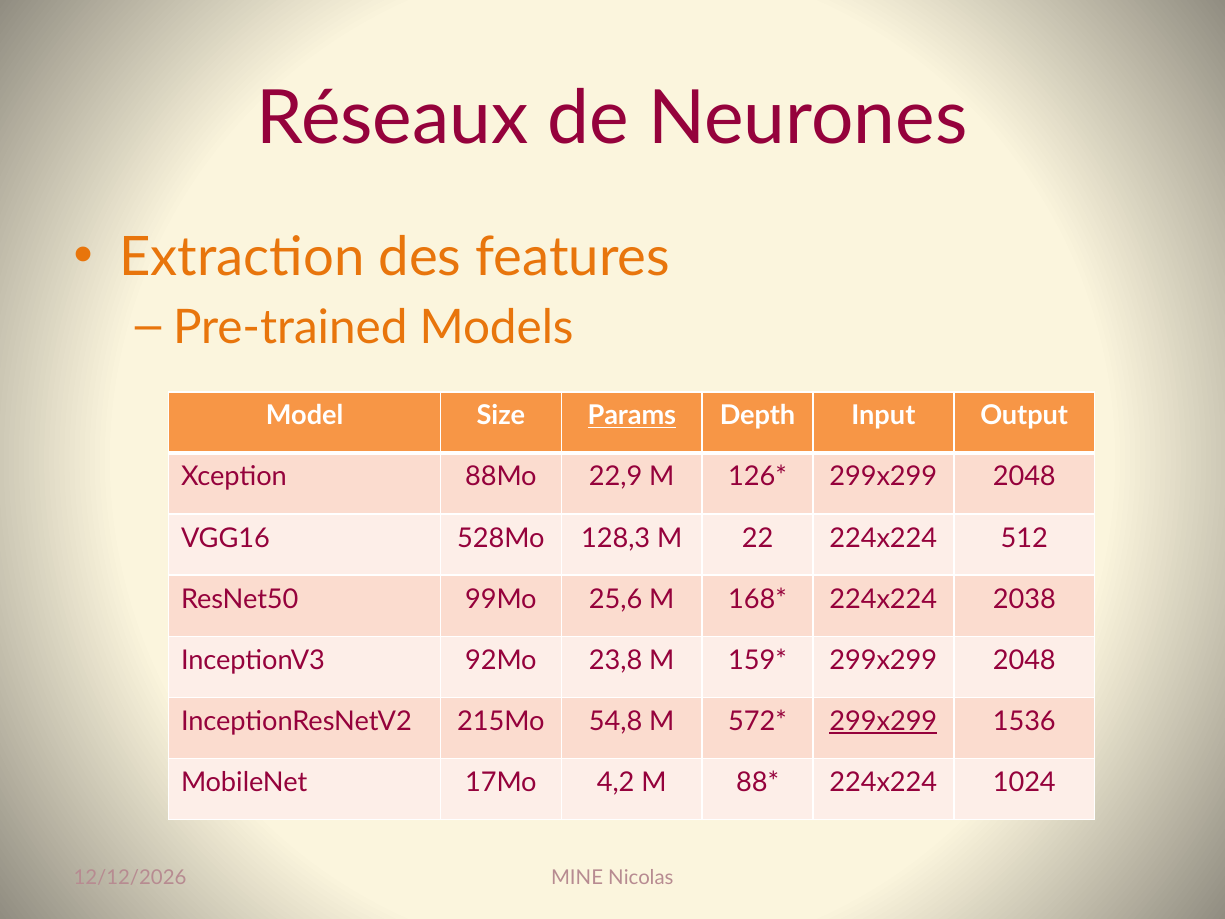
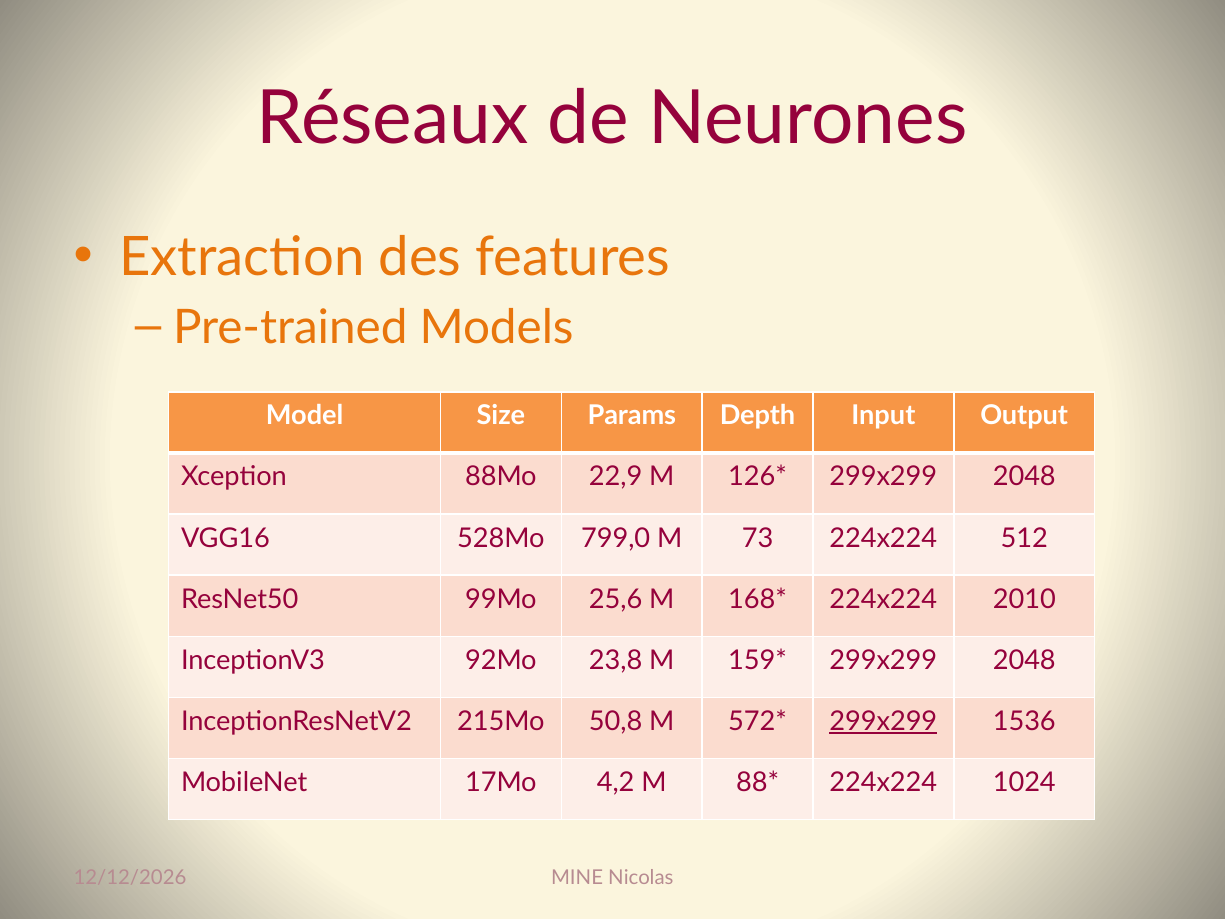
Params underline: present -> none
128,3: 128,3 -> 799,0
22: 22 -> 73
2038: 2038 -> 2010
54,8: 54,8 -> 50,8
